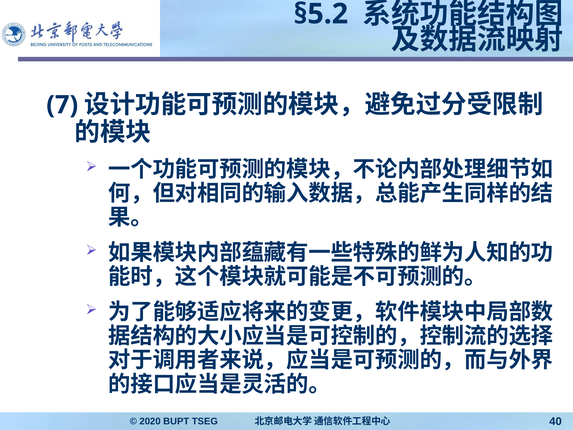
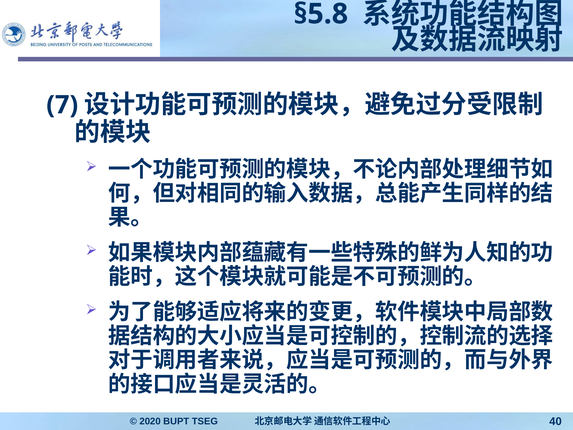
§5.2: §5.2 -> §5.8
